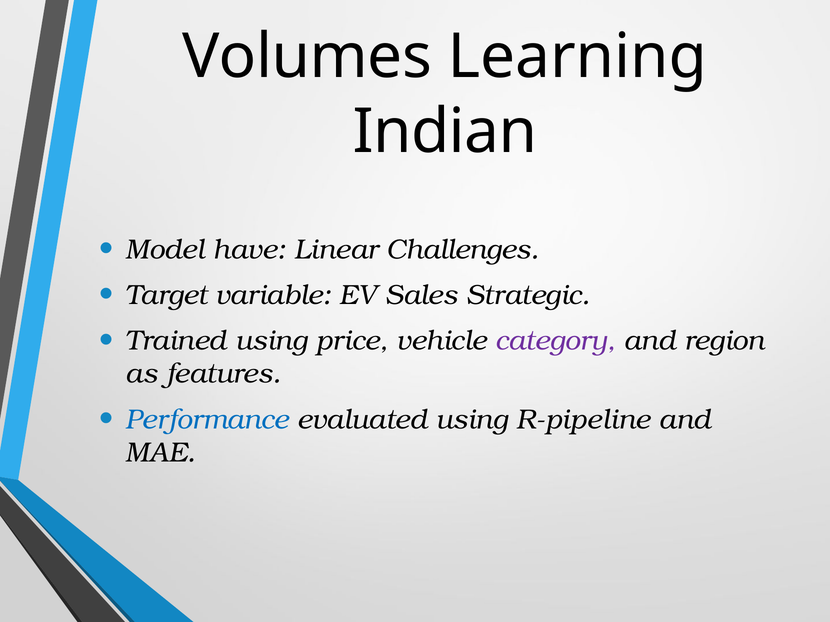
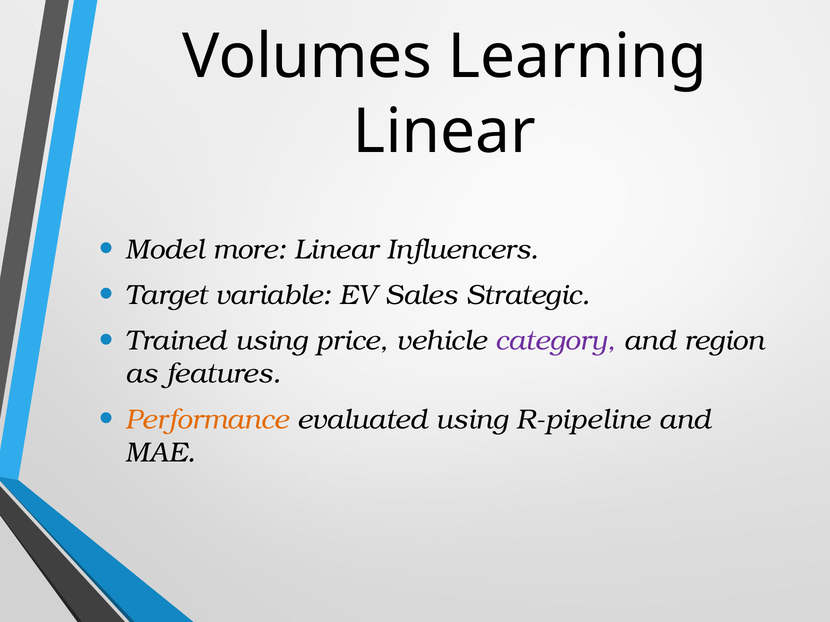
Indian at (445, 132): Indian -> Linear
have: have -> more
Challenges: Challenges -> Influencers
Performance colour: blue -> orange
